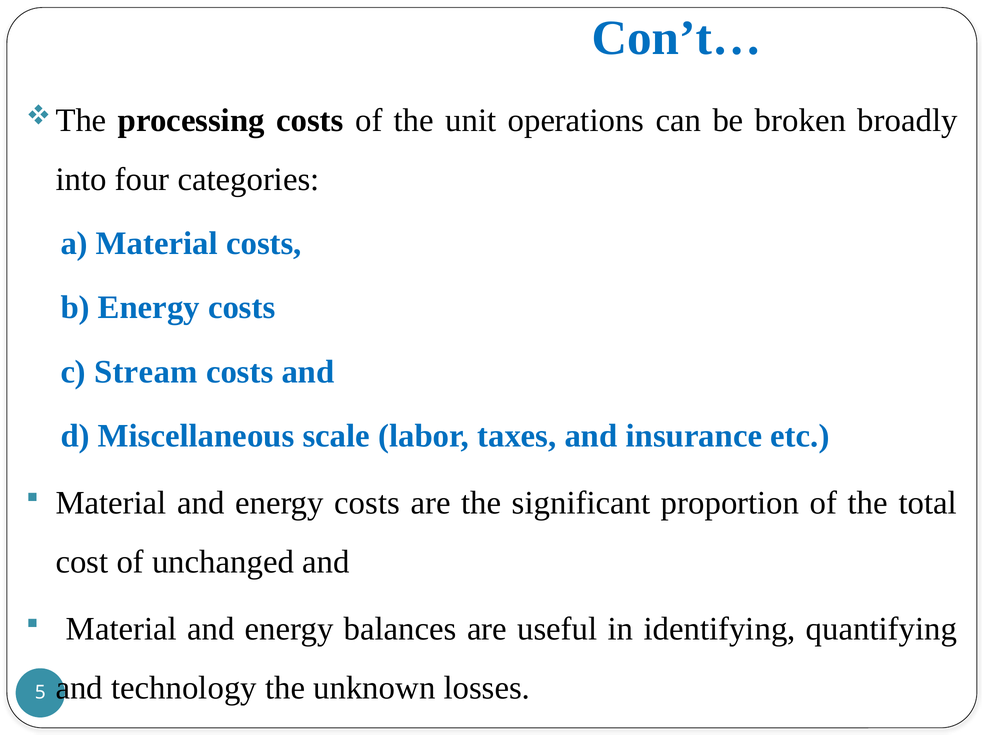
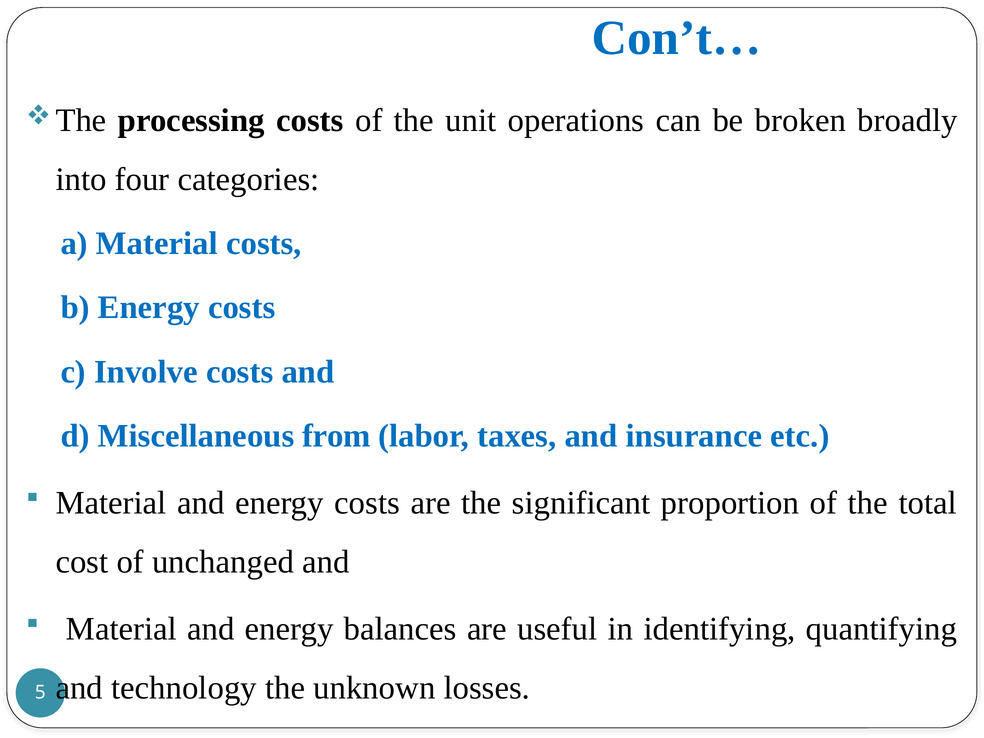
Stream: Stream -> Involve
scale: scale -> from
